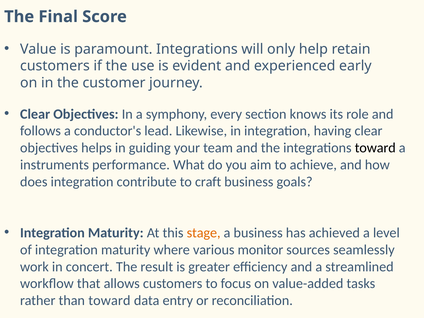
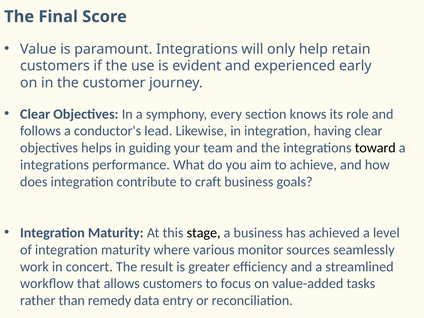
instruments at (55, 165): instruments -> integrations
stage colour: orange -> black
than toward: toward -> remedy
